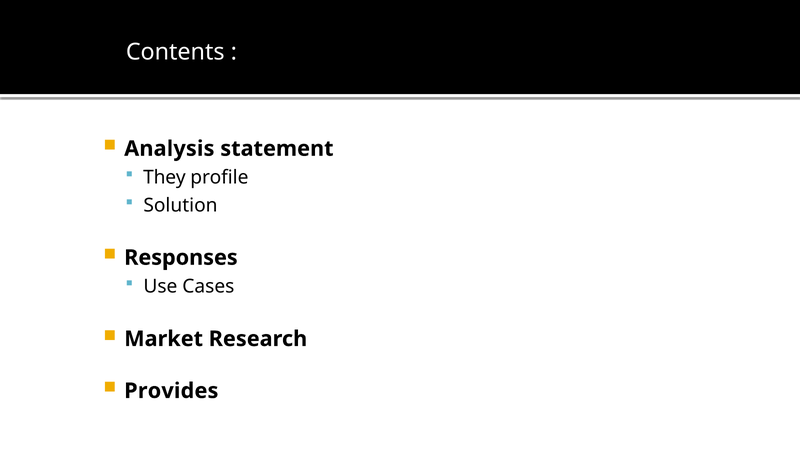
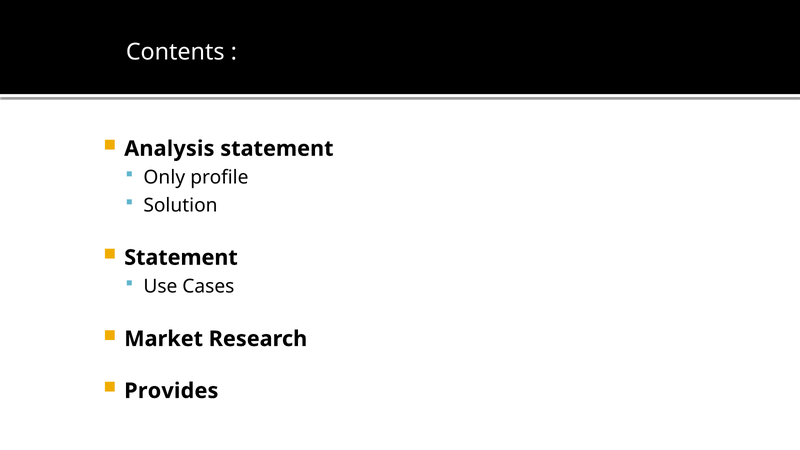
They: They -> Only
Responses at (181, 258): Responses -> Statement
